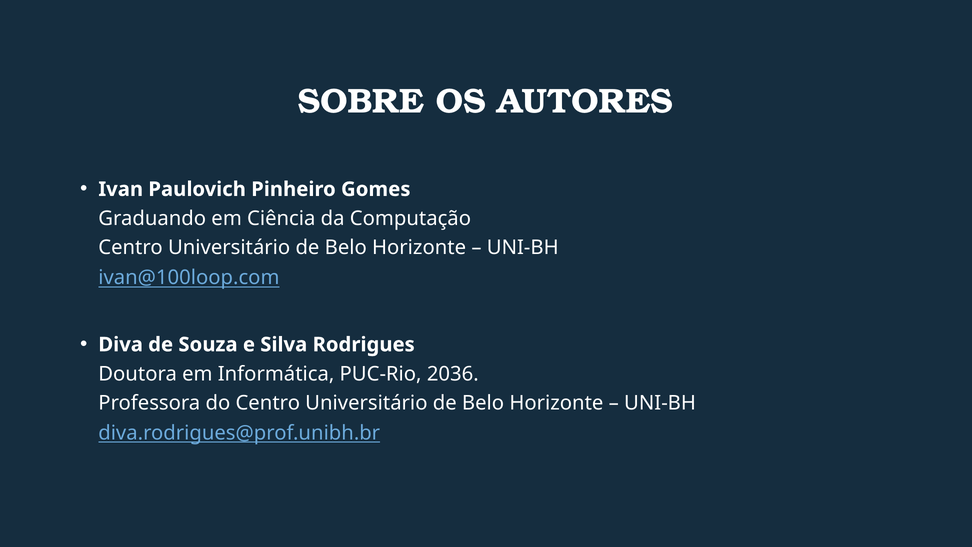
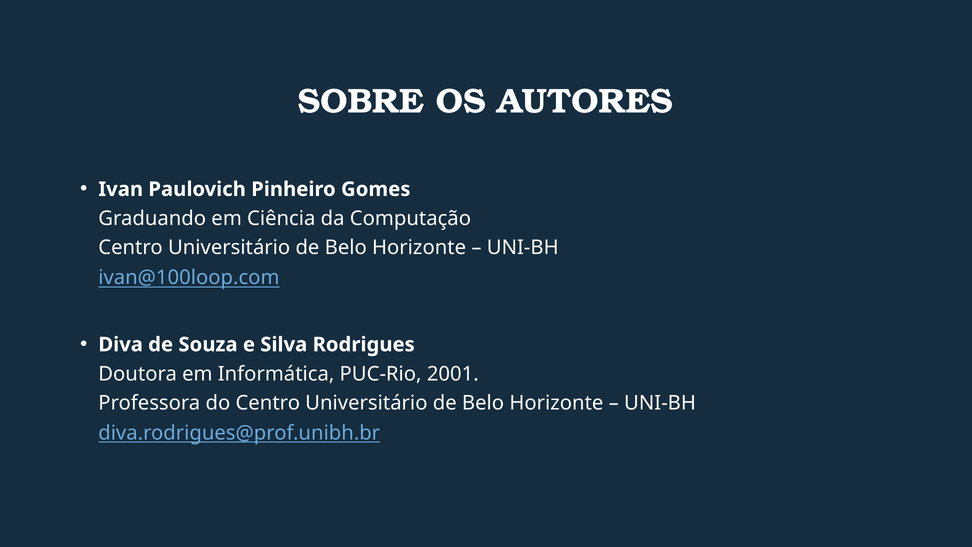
2036: 2036 -> 2001
